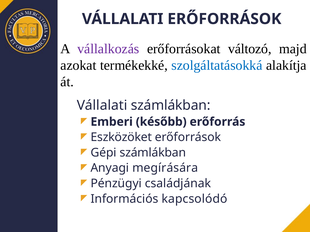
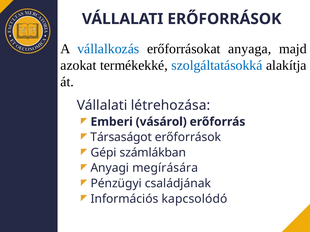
vállalkozás colour: purple -> blue
változó: változó -> anyaga
Vállalati számlákban: számlákban -> létrehozása
később: később -> vásárol
Eszközöket: Eszközöket -> Társaságot
